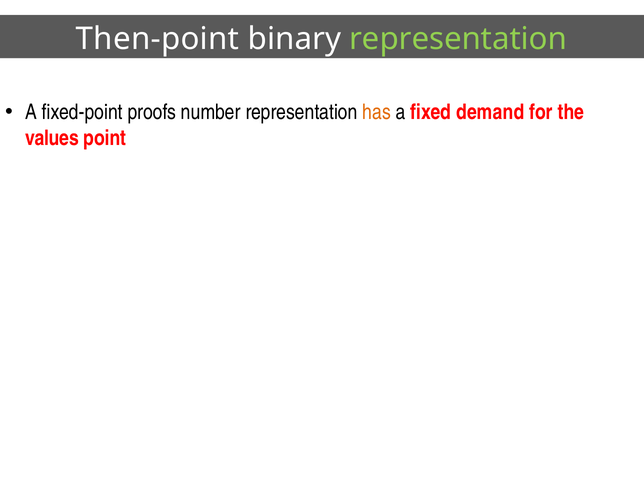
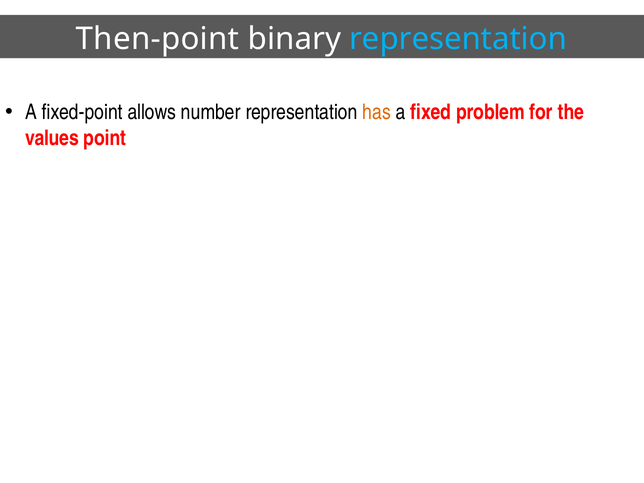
representation at (458, 39) colour: light green -> light blue
proofs: proofs -> allows
demand: demand -> problem
